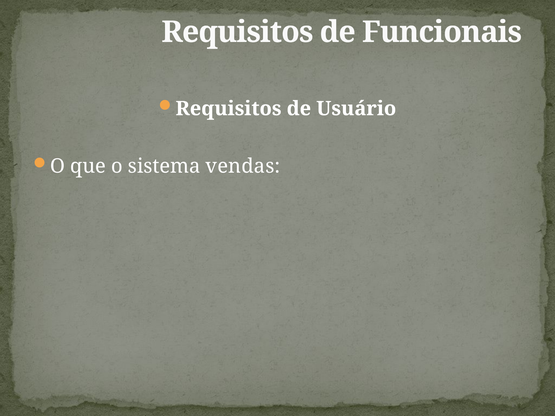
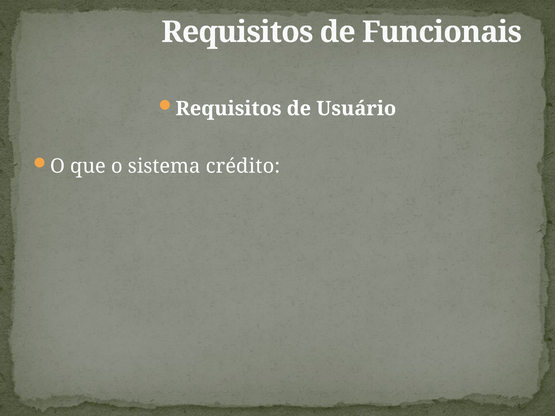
vendas: vendas -> crédito
